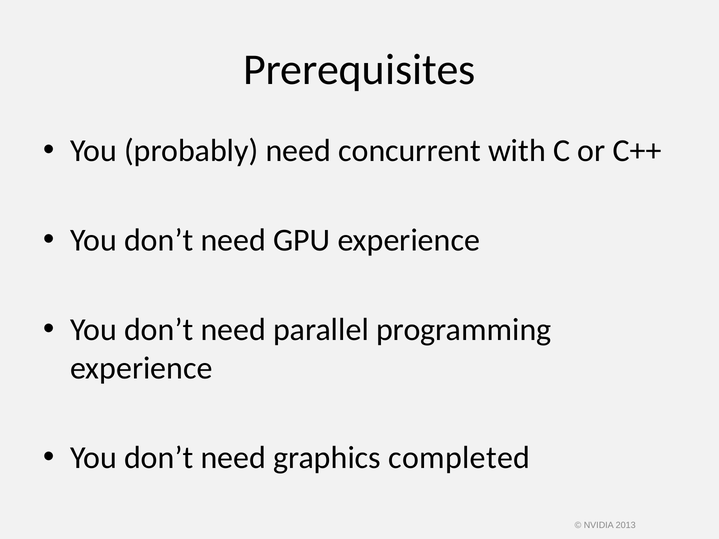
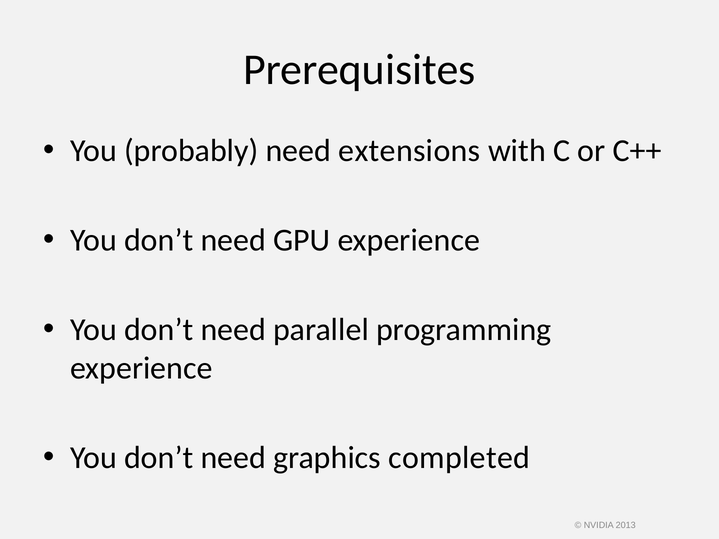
concurrent: concurrent -> extensions
